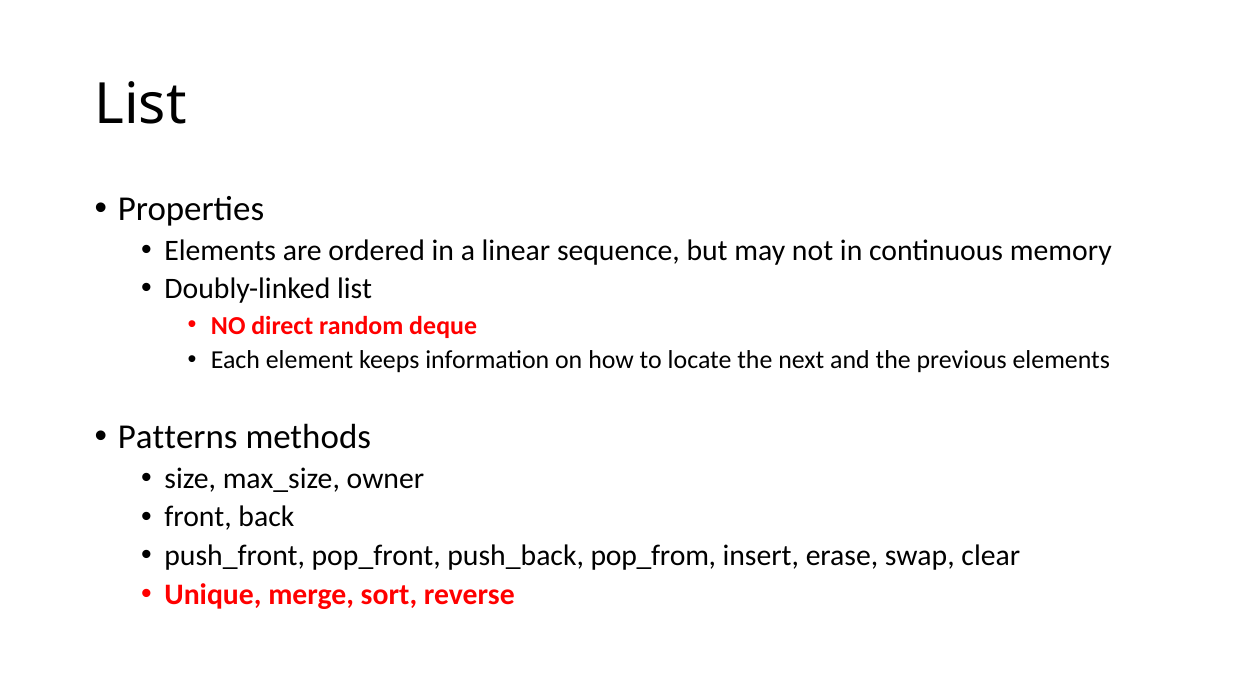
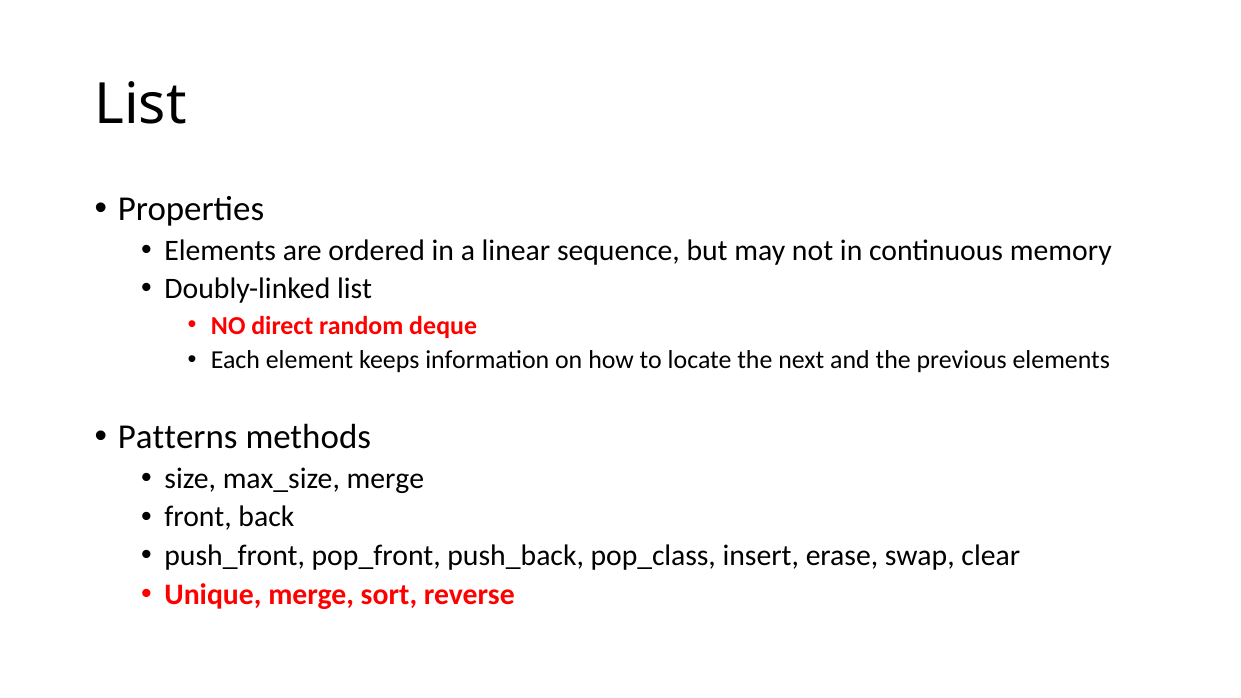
max_size owner: owner -> merge
pop_from: pop_from -> pop_class
